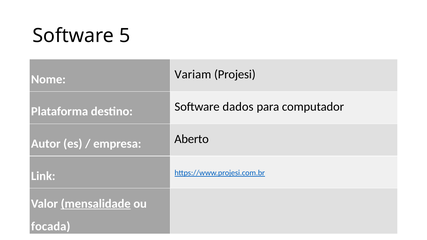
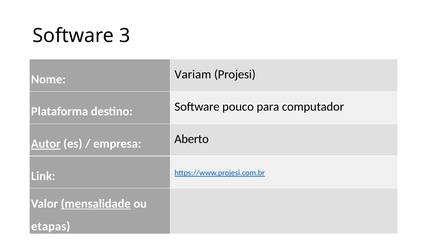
5: 5 -> 3
dados: dados -> pouco
Autor underline: none -> present
focada: focada -> etapas
